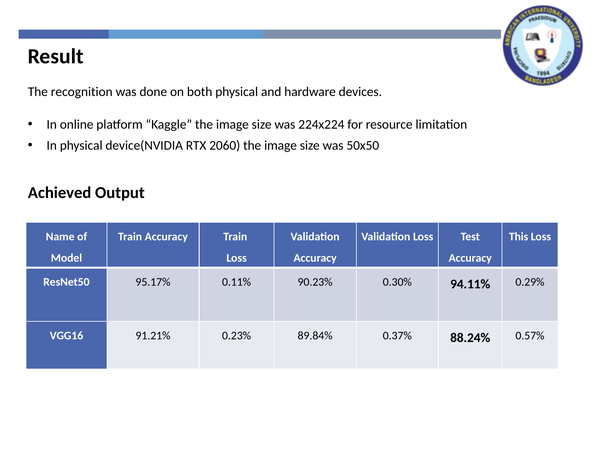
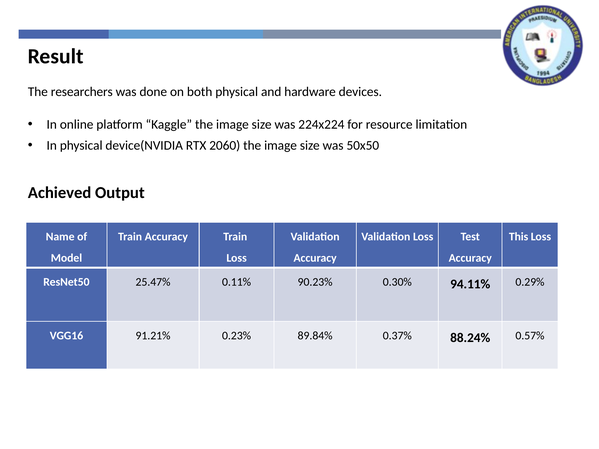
recognition: recognition -> researchers
95.17%: 95.17% -> 25.47%
